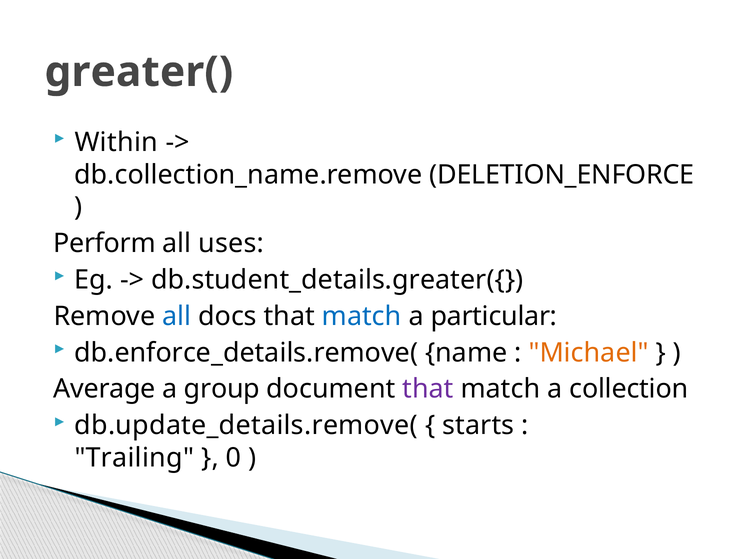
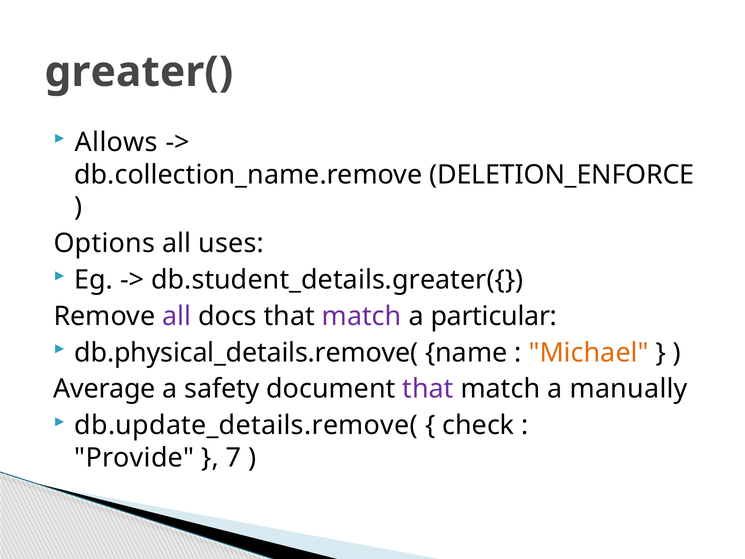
Within: Within -> Allows
Perform: Perform -> Options
all at (177, 316) colour: blue -> purple
match at (362, 316) colour: blue -> purple
db.enforce_details.remove(: db.enforce_details.remove( -> db.physical_details.remove(
group: group -> safety
collection: collection -> manually
starts: starts -> check
Trailing: Trailing -> Provide
0: 0 -> 7
